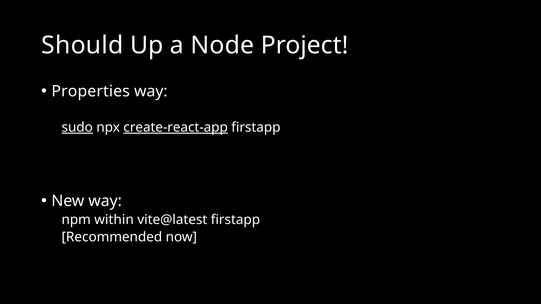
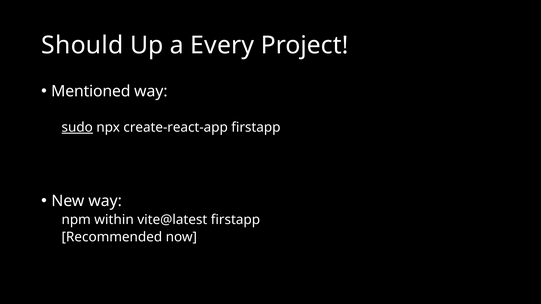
Node: Node -> Every
Properties: Properties -> Mentioned
create-react-app underline: present -> none
